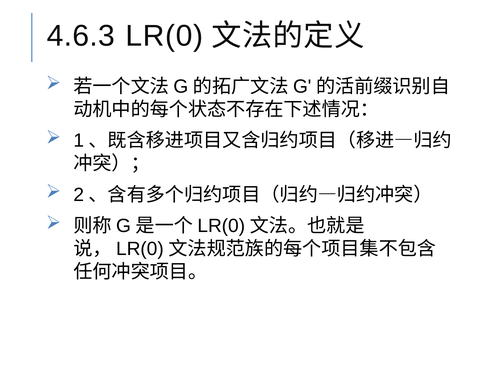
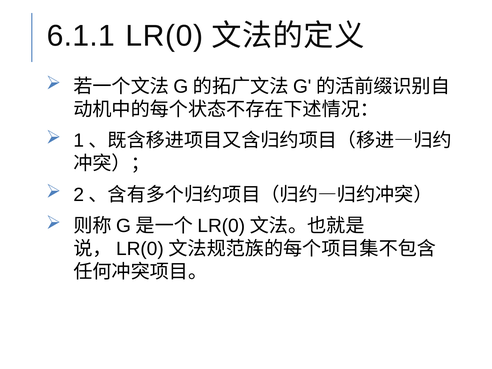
4.6.3: 4.6.3 -> 6.1.1
